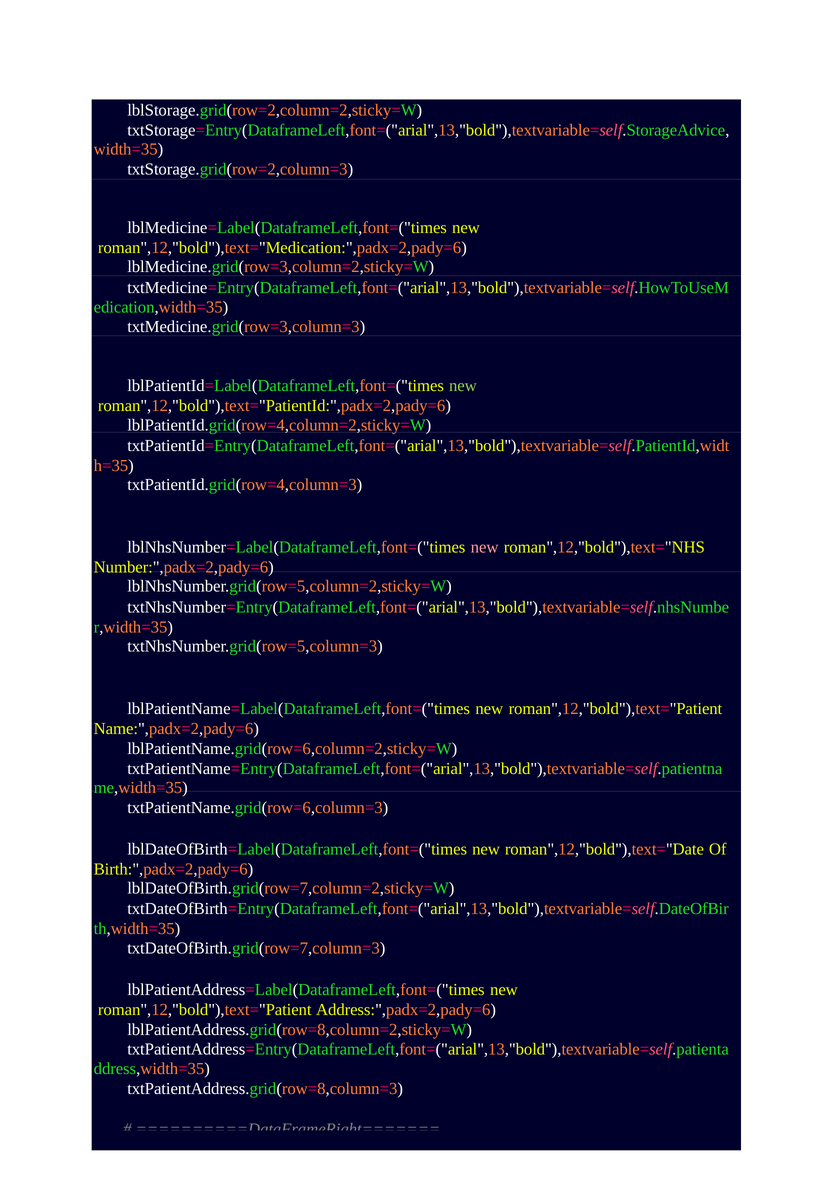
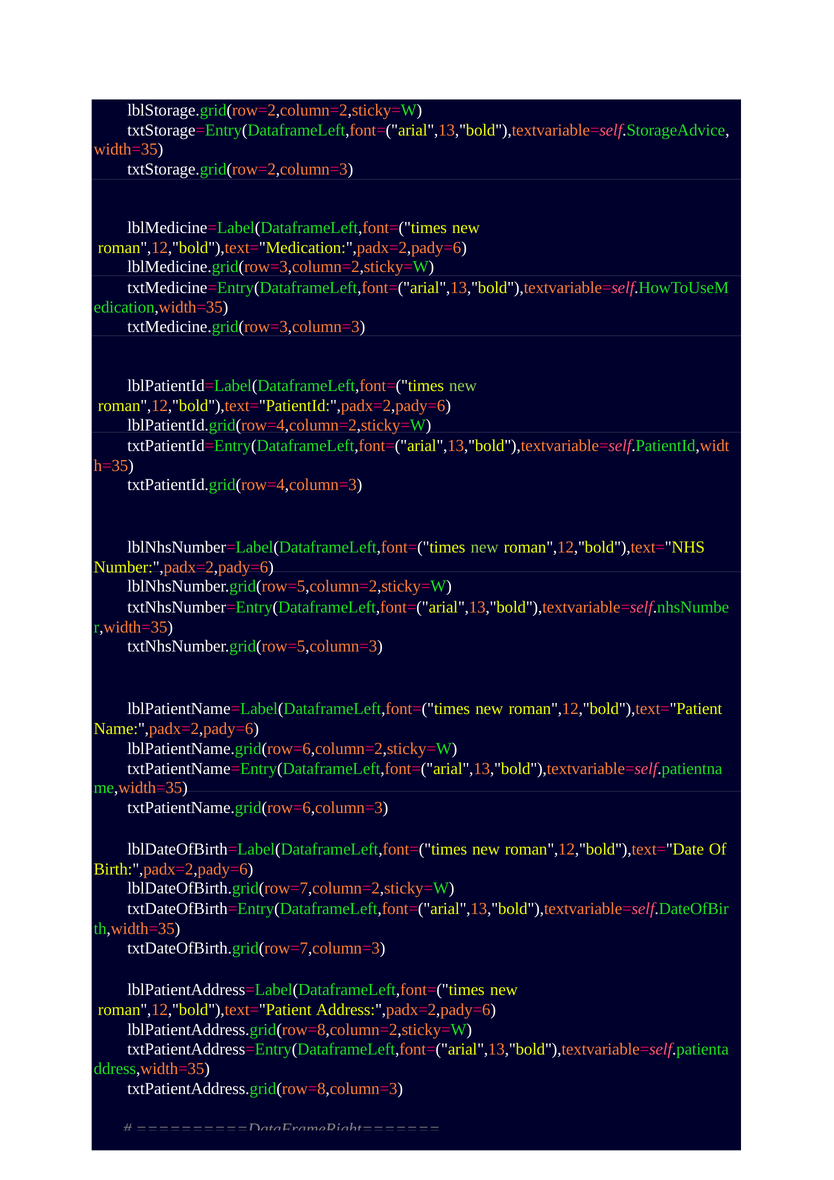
new at (485, 547) colour: pink -> light green
